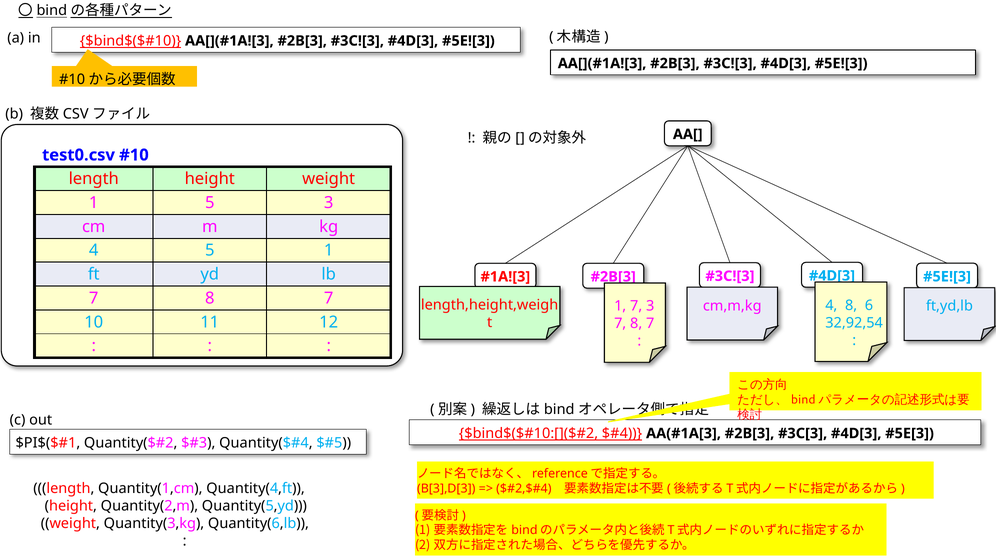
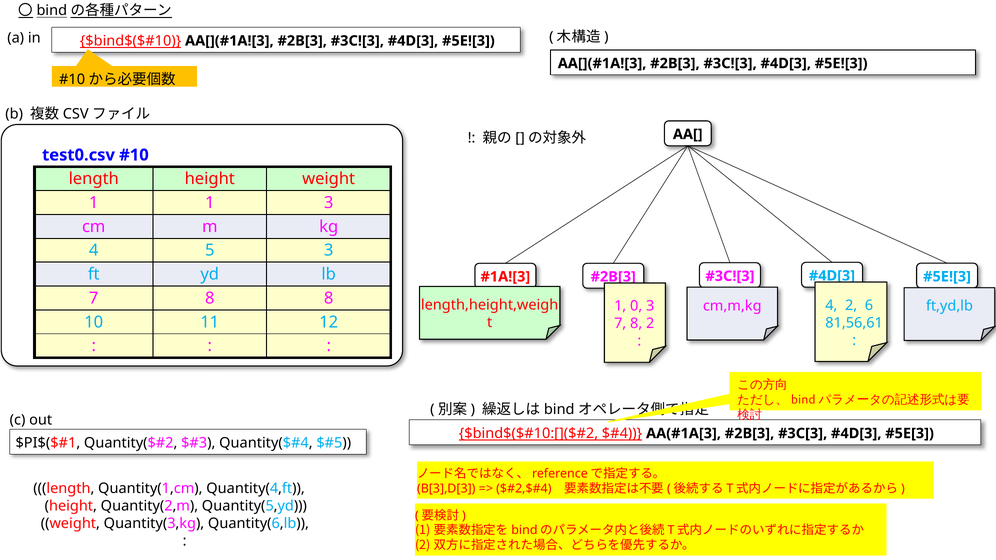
1 5: 5 -> 1
5 1: 1 -> 3
7 at (329, 298): 7 -> 8
4 8: 8 -> 2
1 7: 7 -> 0
32,92,54: 32,92,54 -> 81,56,61
7 at (650, 324): 7 -> 2
